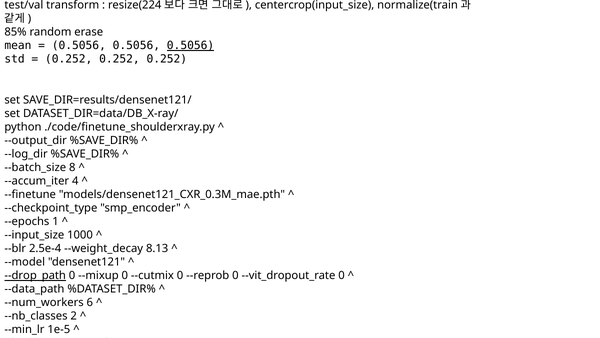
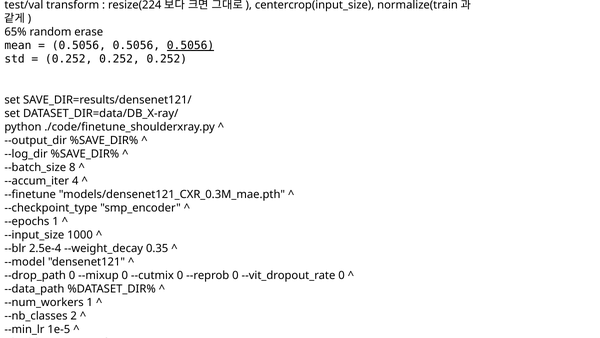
85%: 85% -> 65%
8.13: 8.13 -> 0.35
--drop_path underline: present -> none
--num_workers 6: 6 -> 1
